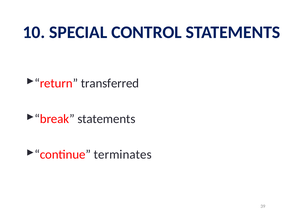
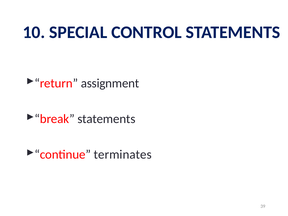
transferred: transferred -> assignment
